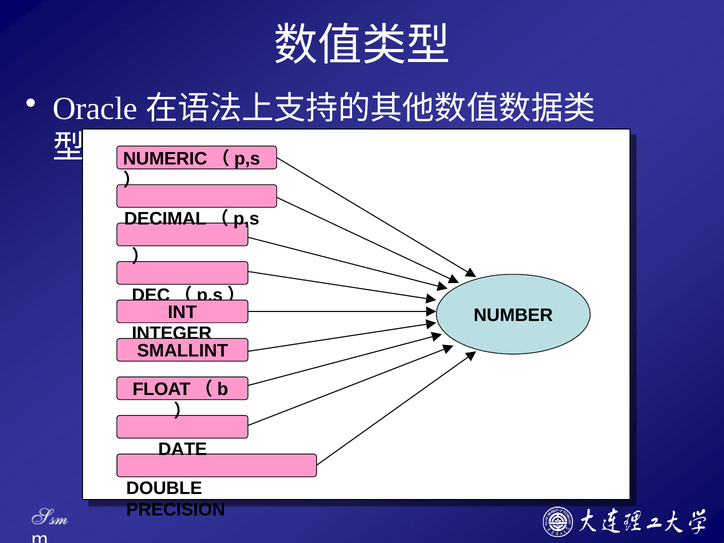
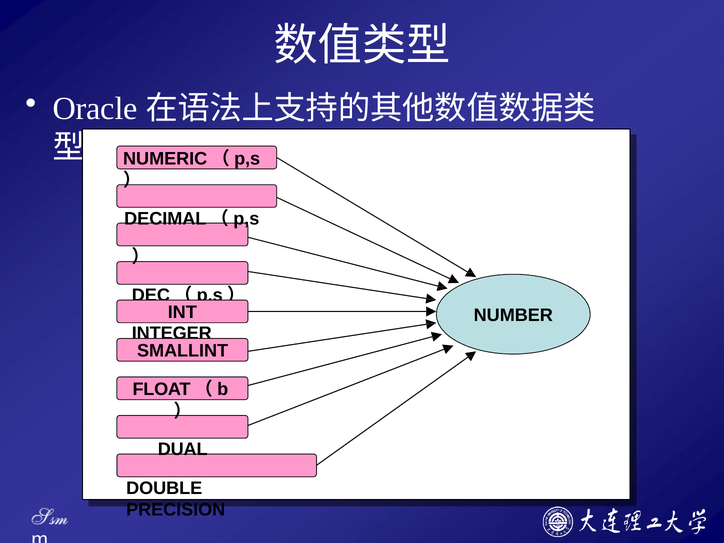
DATE: DATE -> DUAL
